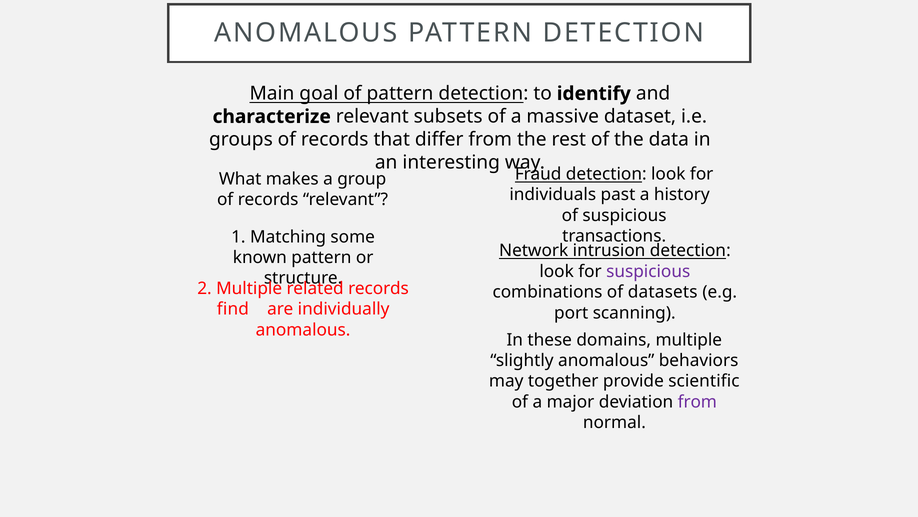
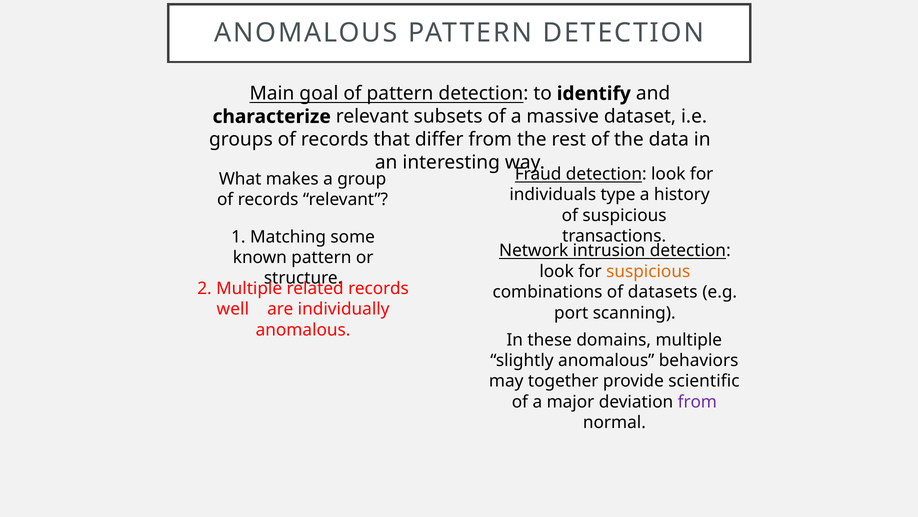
past: past -> type
suspicious at (648, 271) colour: purple -> orange
find: find -> well
